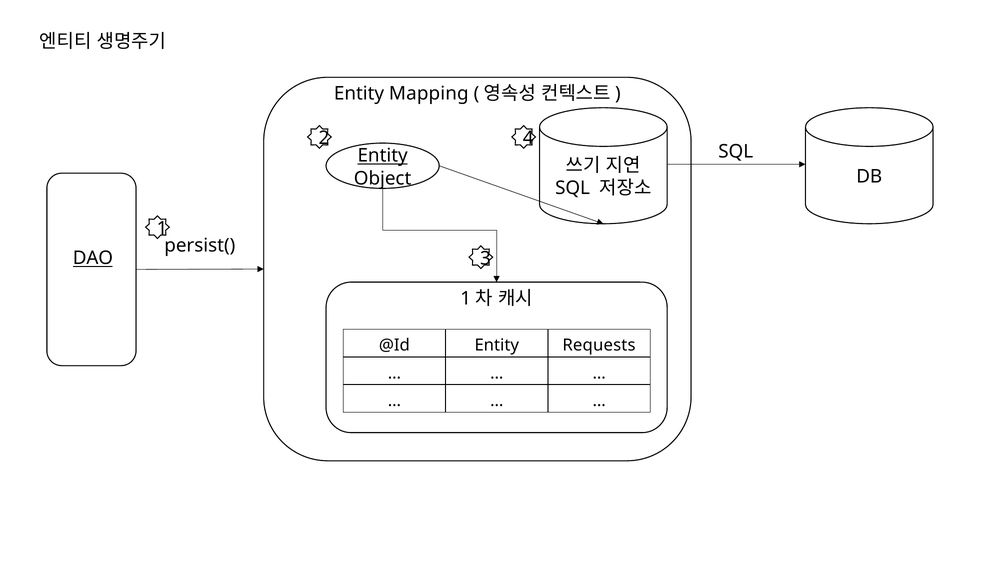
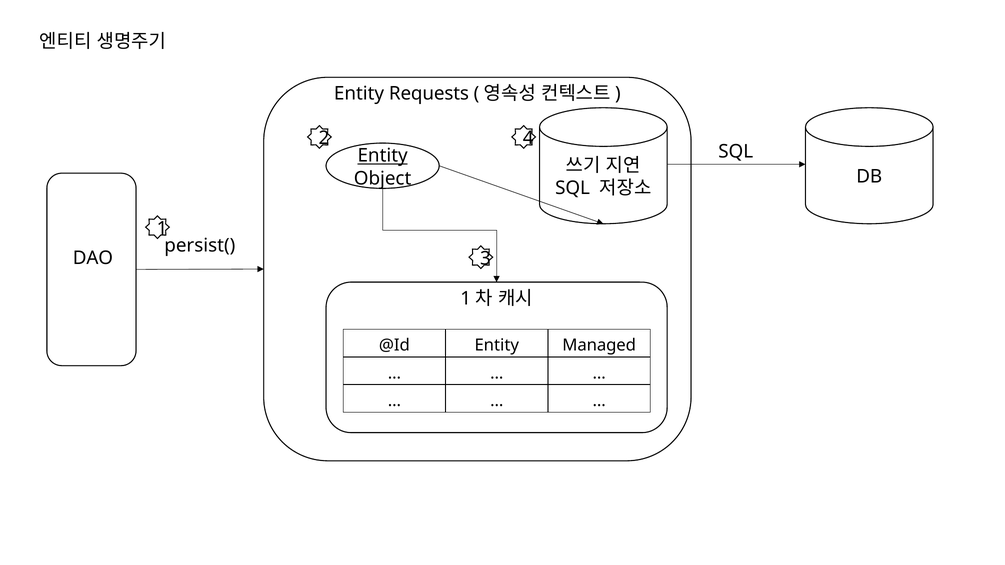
Mapping: Mapping -> Requests
DAO underline: present -> none
Requests: Requests -> Managed
